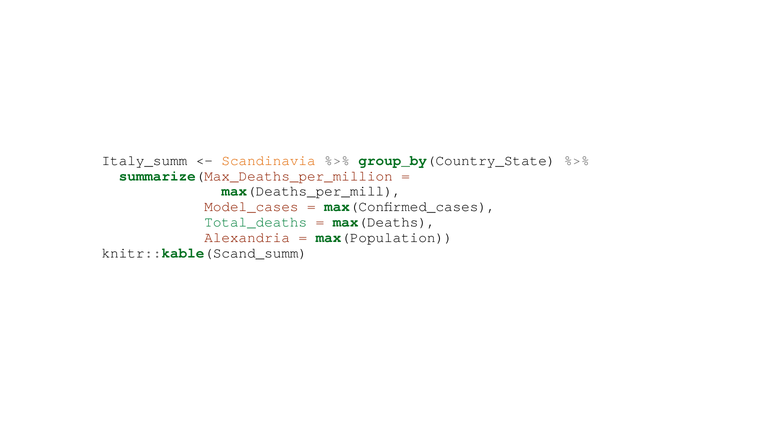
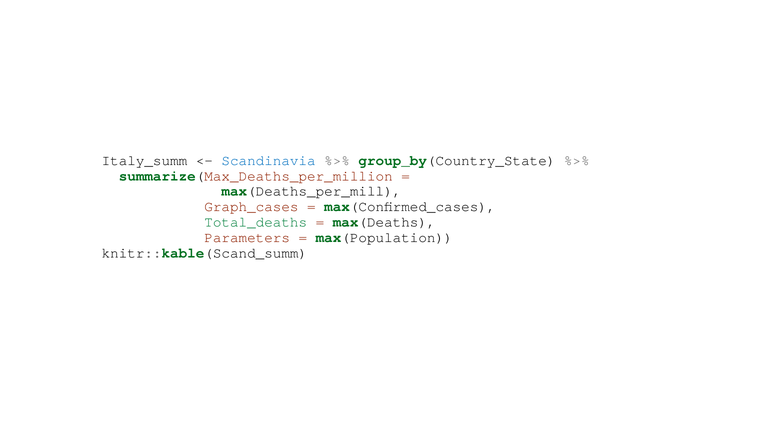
Scandinavia colour: orange -> blue
Model_cases: Model_cases -> Graph_cases
Alexandria: Alexandria -> Parameters
